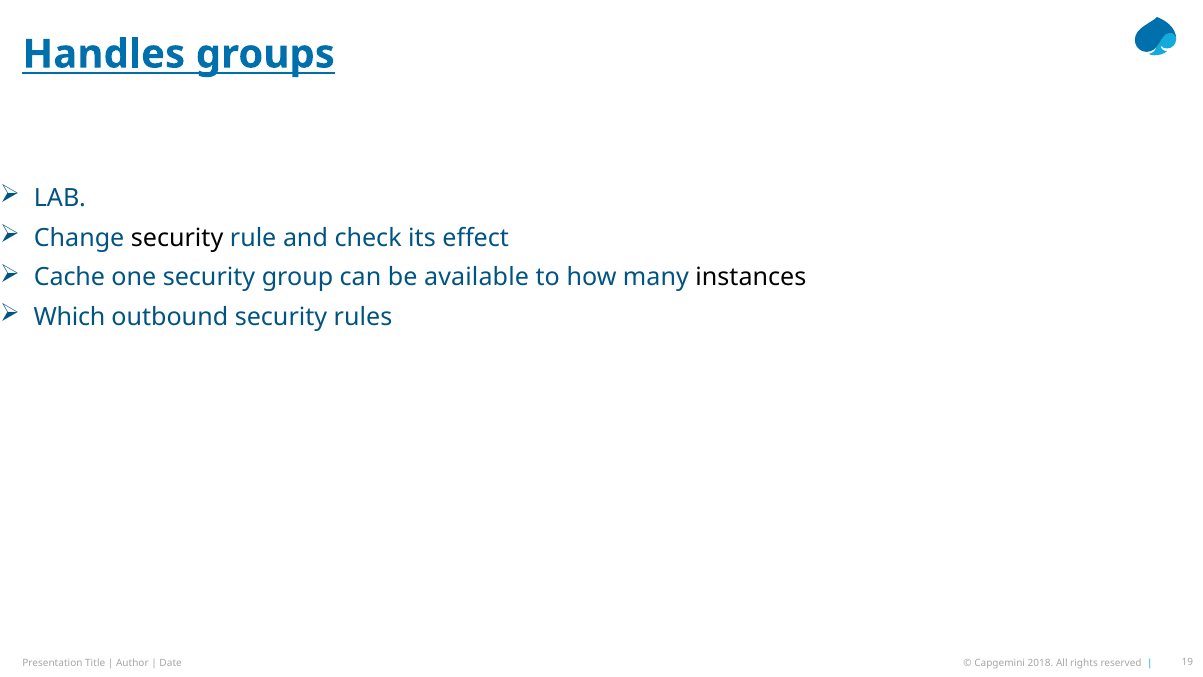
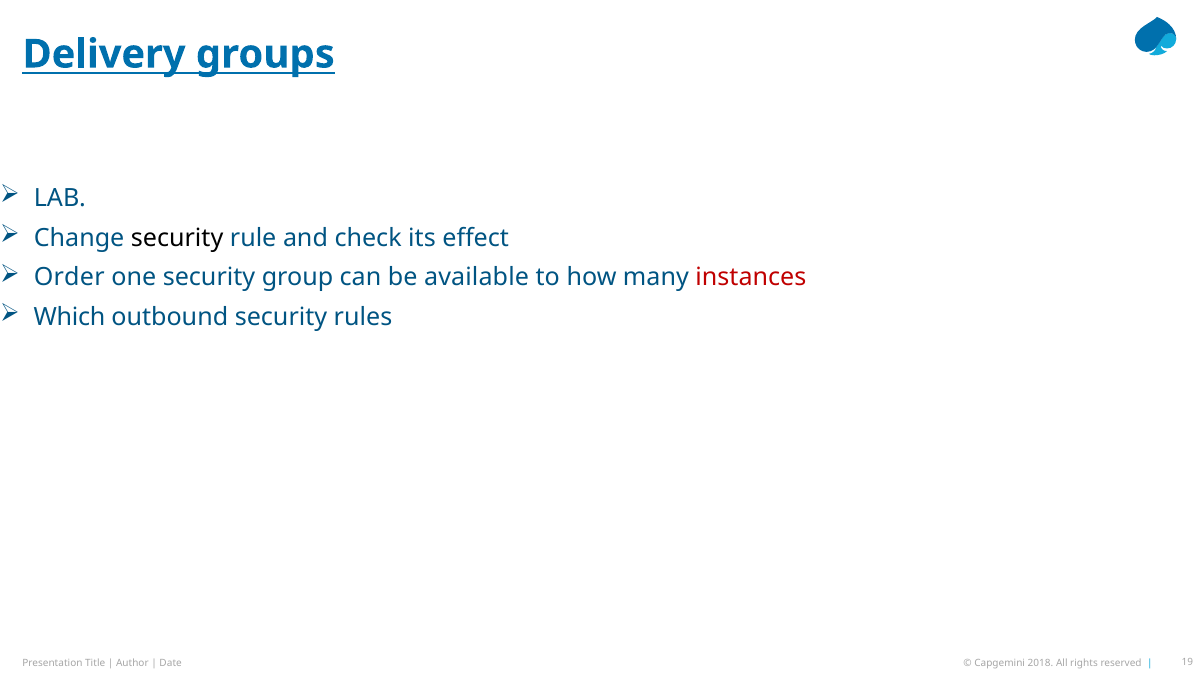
Handles: Handles -> Delivery
Cache: Cache -> Order
instances colour: black -> red
